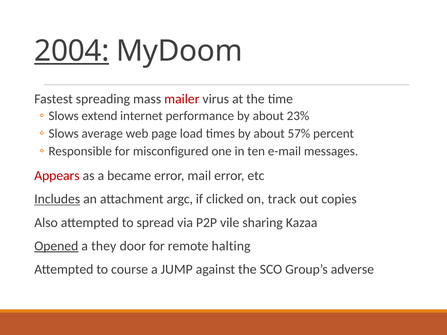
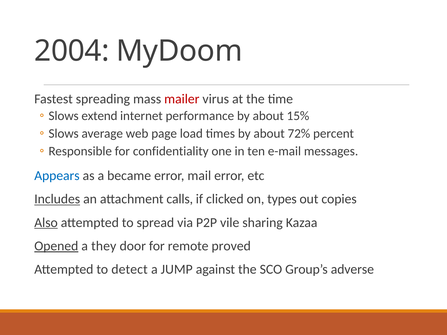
2004 underline: present -> none
23%: 23% -> 15%
57%: 57% -> 72%
misconfigured: misconfigured -> confidentiality
Appears colour: red -> blue
argc: argc -> calls
track: track -> types
Also underline: none -> present
halting: halting -> proved
course: course -> detect
